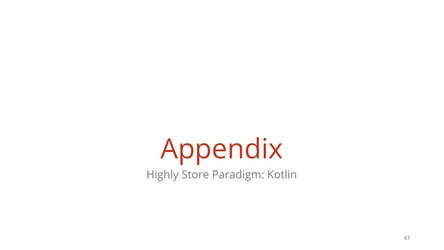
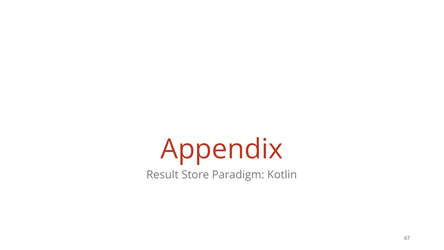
Highly: Highly -> Result
